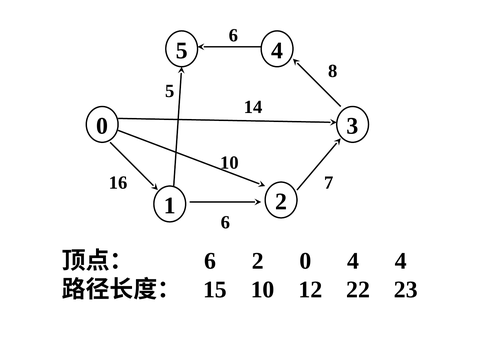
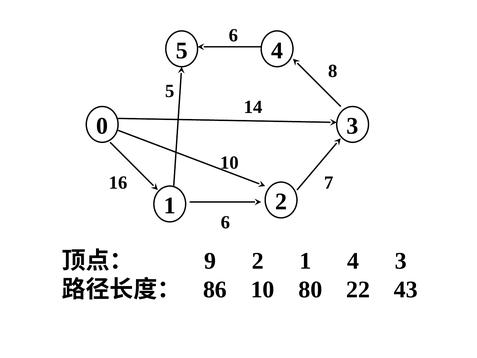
6 at (210, 261): 6 -> 9
0 at (305, 261): 0 -> 1
4 4: 4 -> 3
15: 15 -> 86
12: 12 -> 80
23: 23 -> 43
